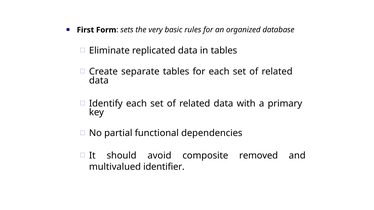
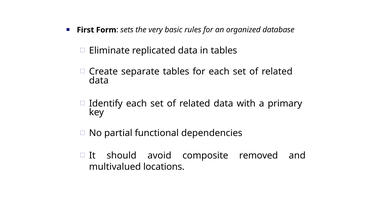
identifier: identifier -> locations
